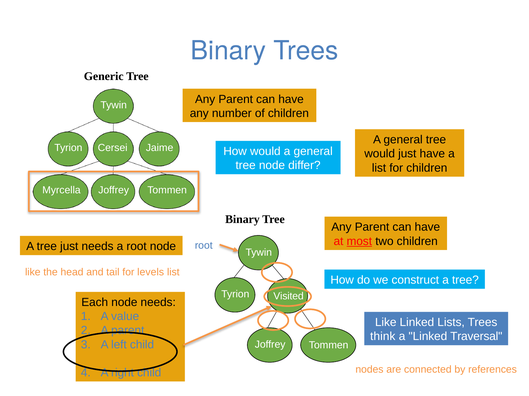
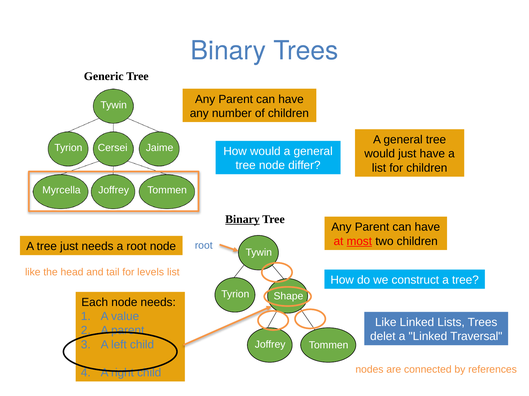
Binary at (242, 220) underline: none -> present
Visited: Visited -> Shape
think: think -> delet
